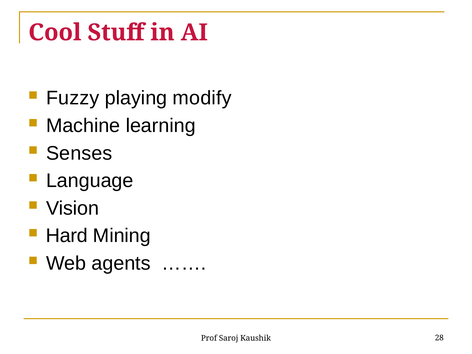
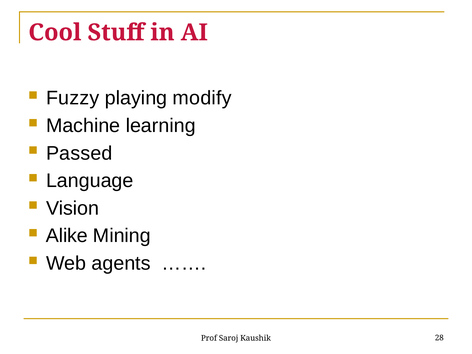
Senses: Senses -> Passed
Hard: Hard -> Alike
